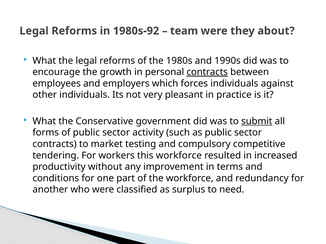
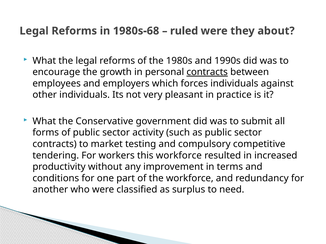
1980s-92: 1980s-92 -> 1980s-68
team: team -> ruled
submit underline: present -> none
